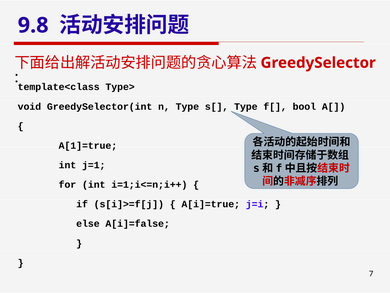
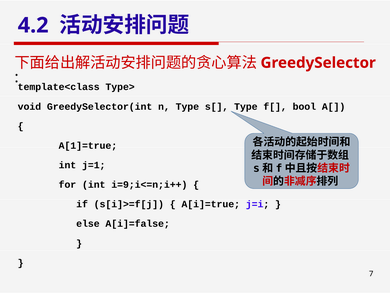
9.8: 9.8 -> 4.2
i=1;i<=n;i++: i=1;i<=n;i++ -> i=9;i<=n;i++
